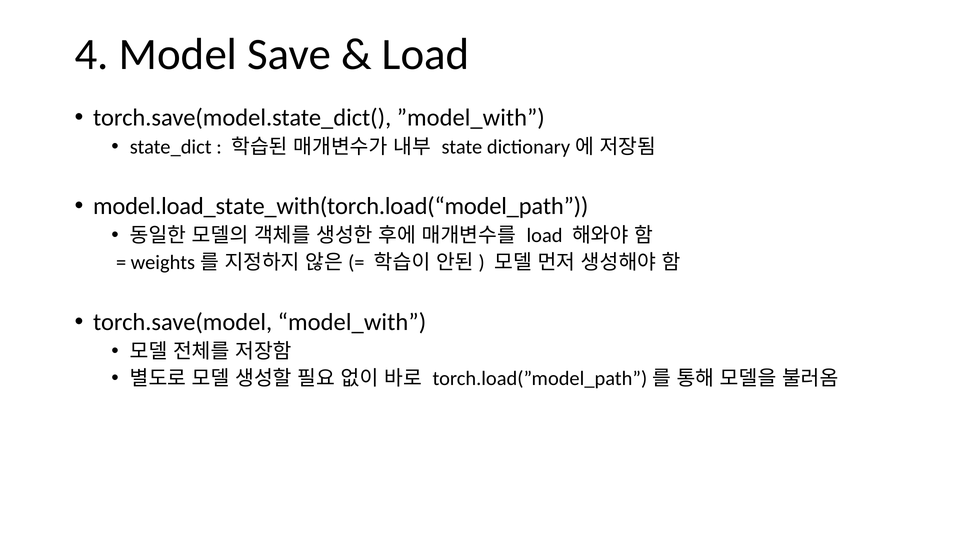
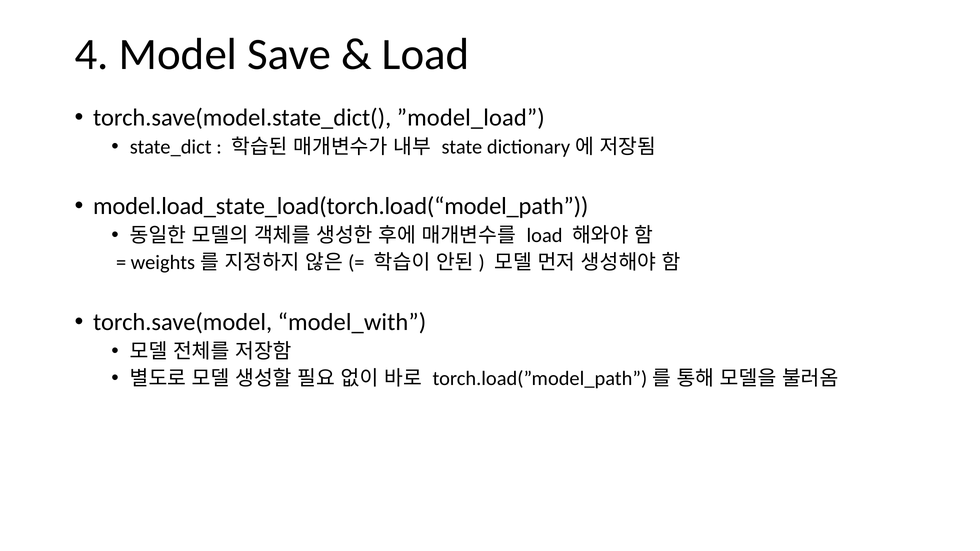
”model_with: ”model_with -> ”model_load
model.load_state_with(torch.load(“model_path: model.load_state_with(torch.load(“model_path -> model.load_state_load(torch.load(“model_path
